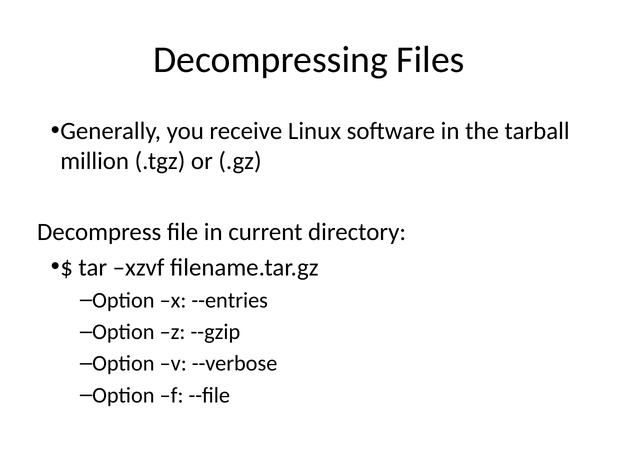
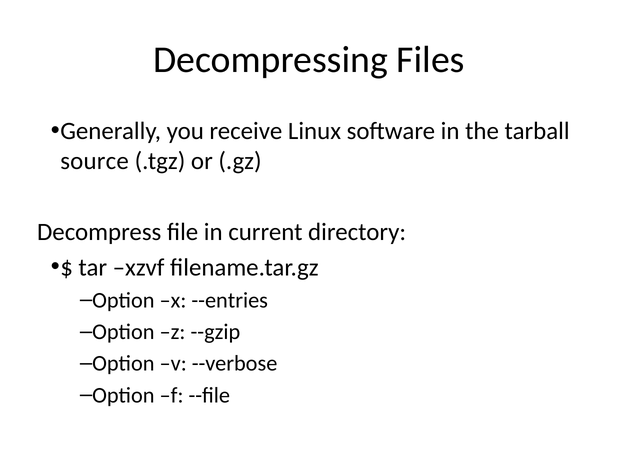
million: million -> source
